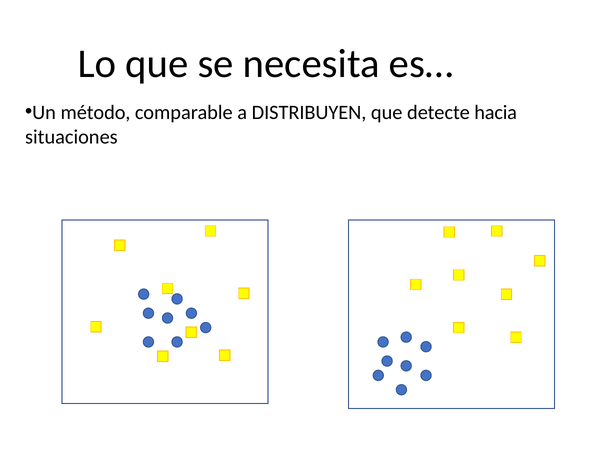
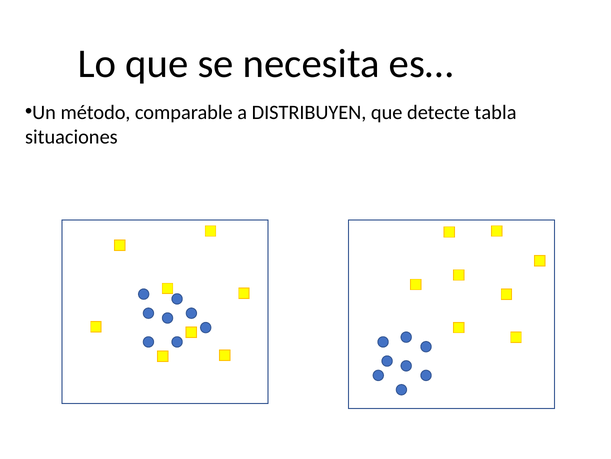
hacia: hacia -> tabla
